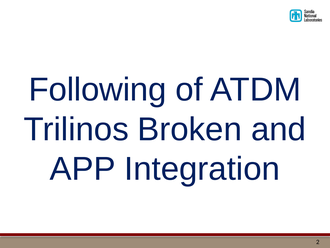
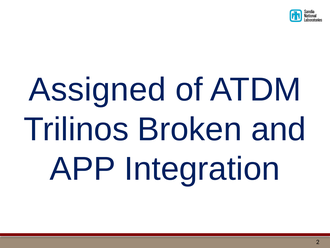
Following: Following -> Assigned
